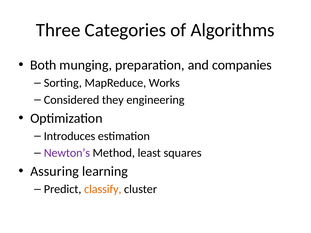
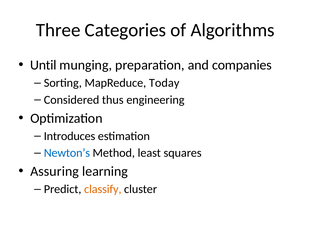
Both: Both -> Until
Works: Works -> Today
they: they -> thus
Newton’s colour: purple -> blue
